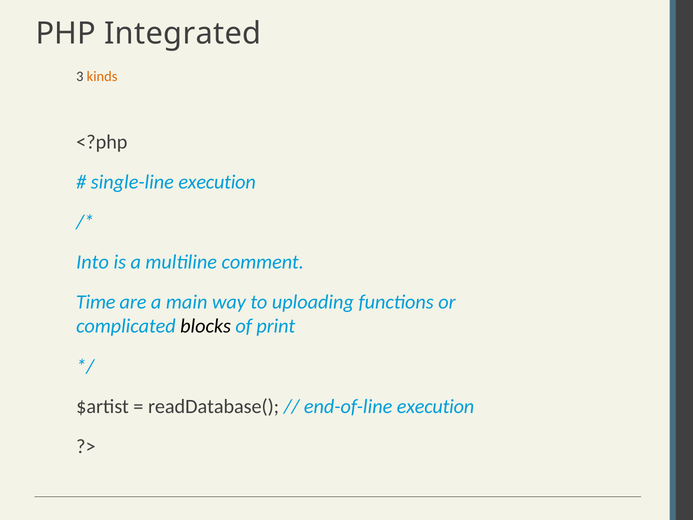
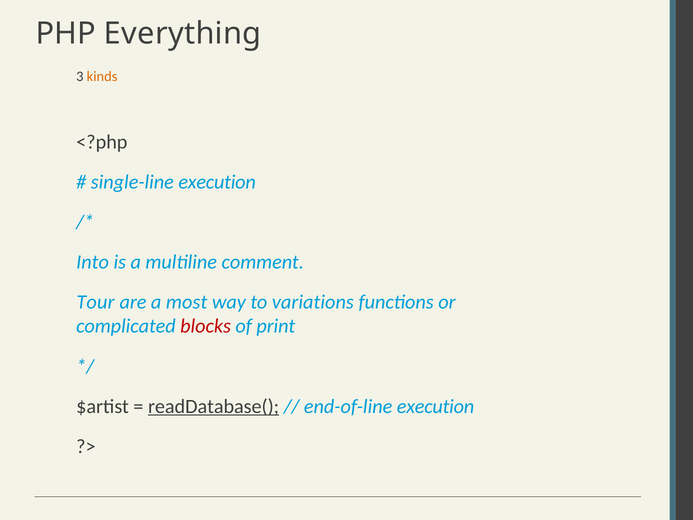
Integrated: Integrated -> Everything
Time: Time -> Tour
main: main -> most
uploading: uploading -> variations
blocks colour: black -> red
readDatabase( underline: none -> present
